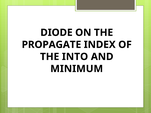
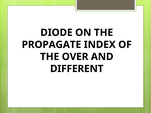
INTO: INTO -> OVER
MINIMUM: MINIMUM -> DIFFERENT
